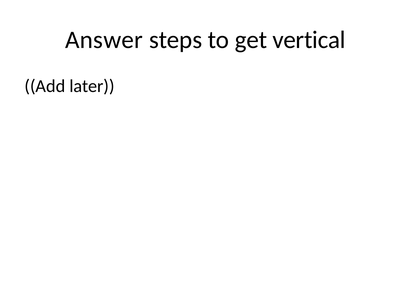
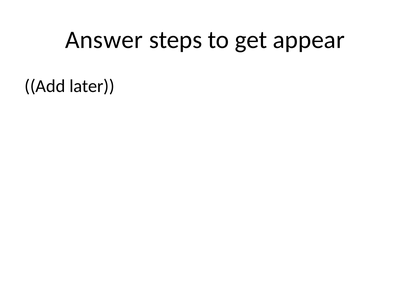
vertical: vertical -> appear
